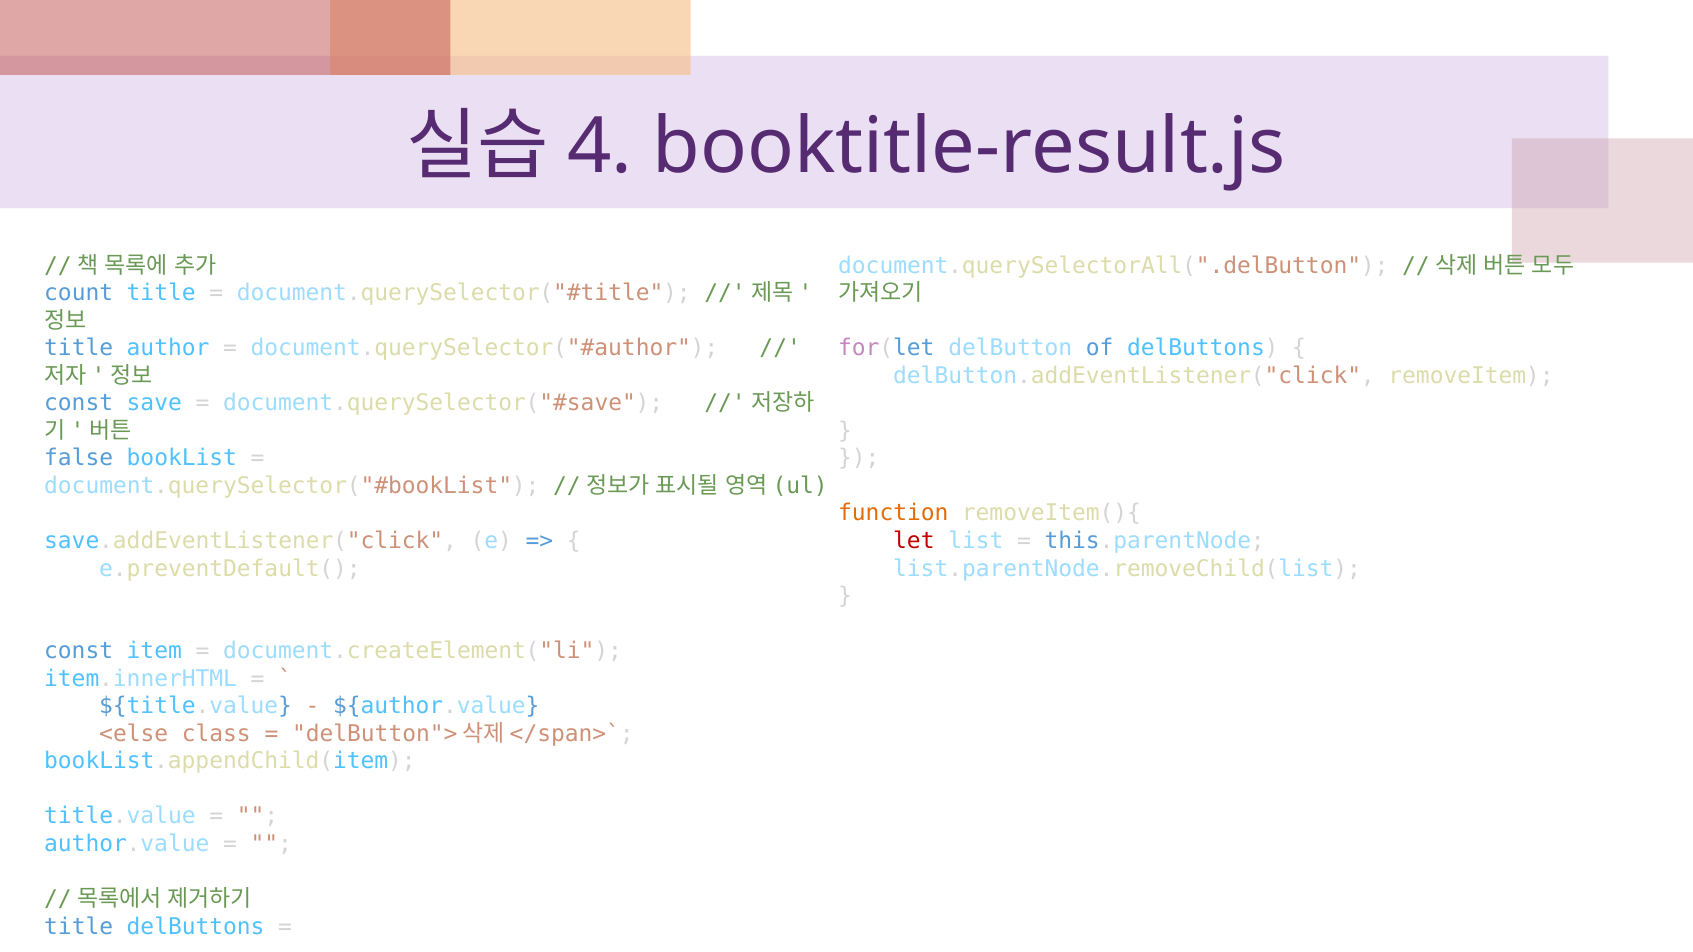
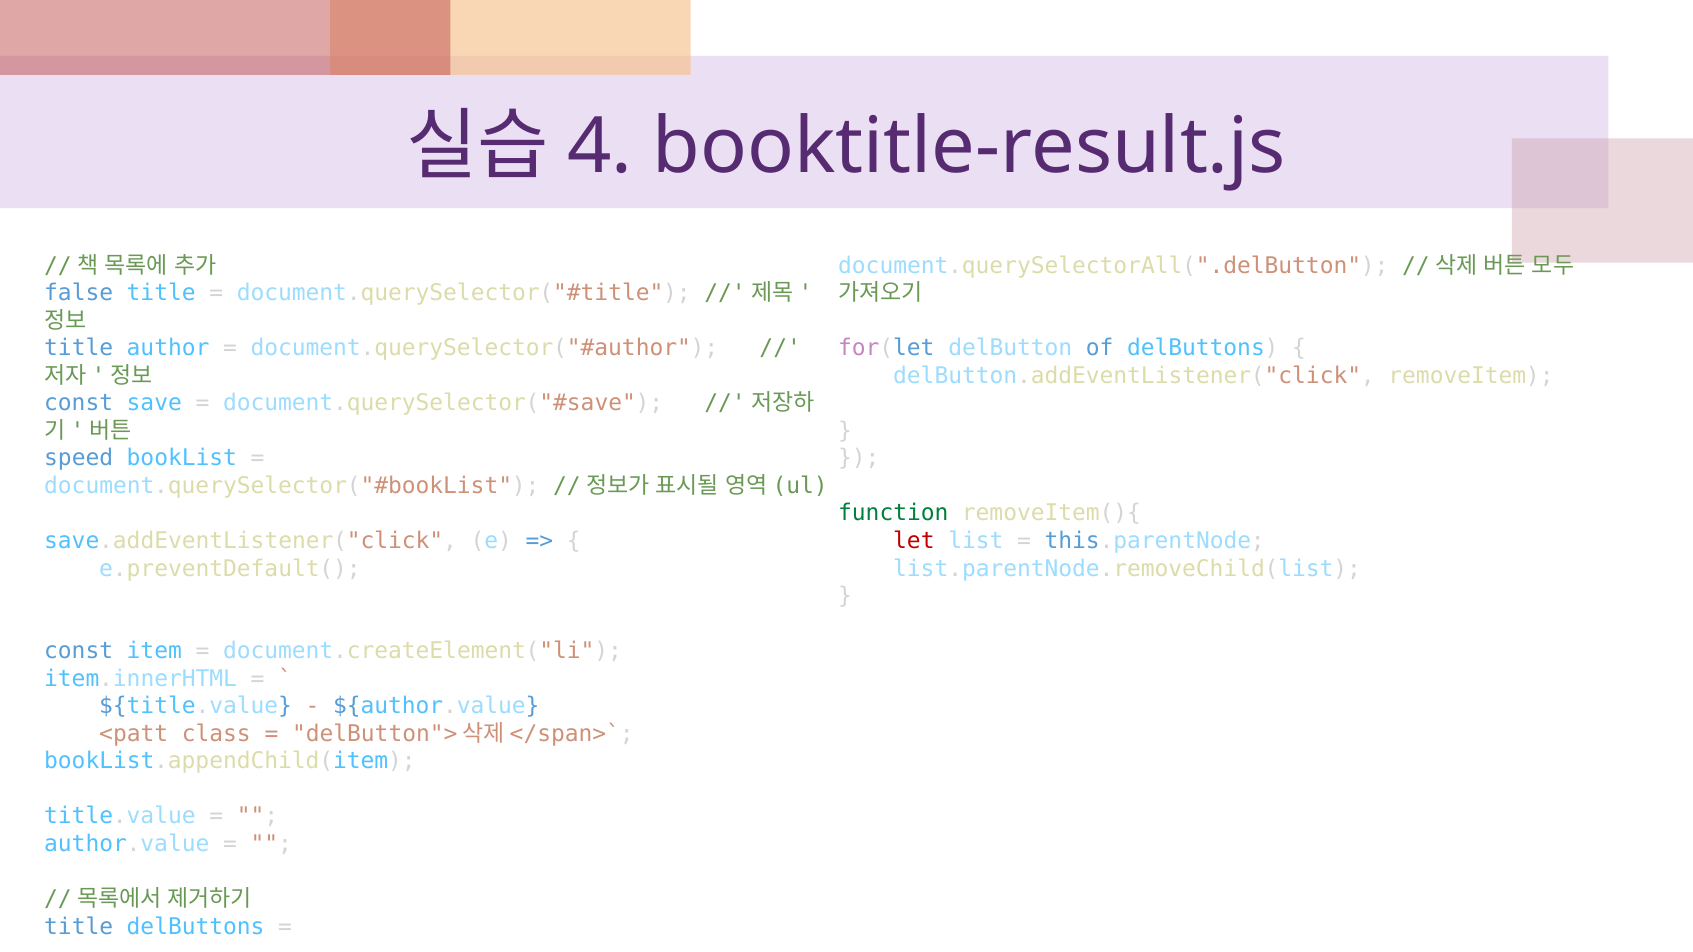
count: count -> false
false: false -> speed
function colour: orange -> green
<else: <else -> <patt
